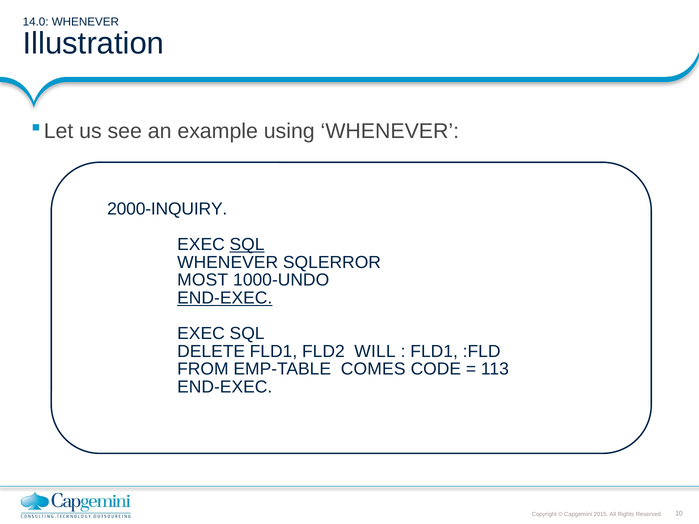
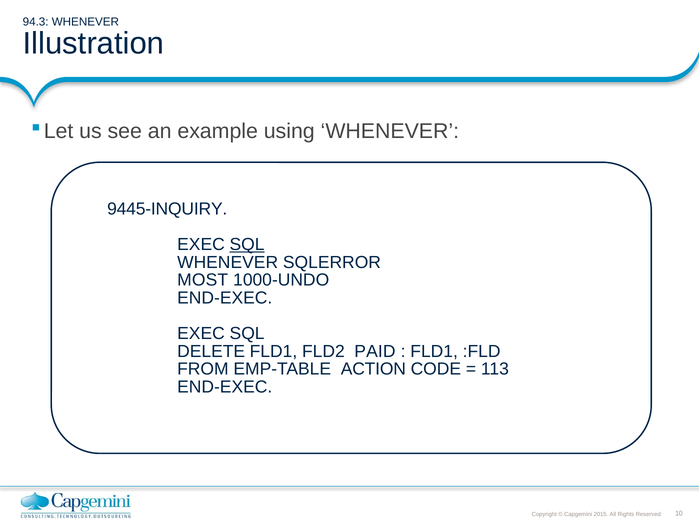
14.0: 14.0 -> 94.3
2000-INQUIRY: 2000-INQUIRY -> 9445-INQUIRY
END-EXEC at (225, 298) underline: present -> none
WILL: WILL -> PAID
COMES: COMES -> ACTION
